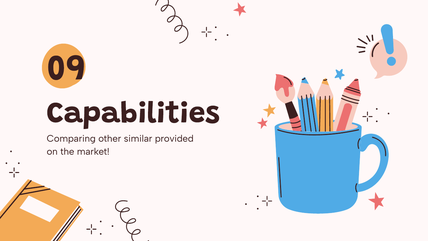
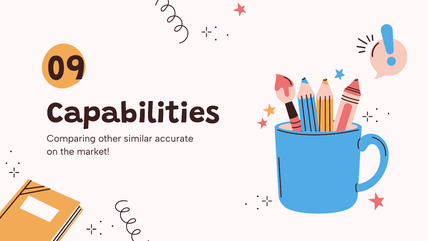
provided: provided -> accurate
